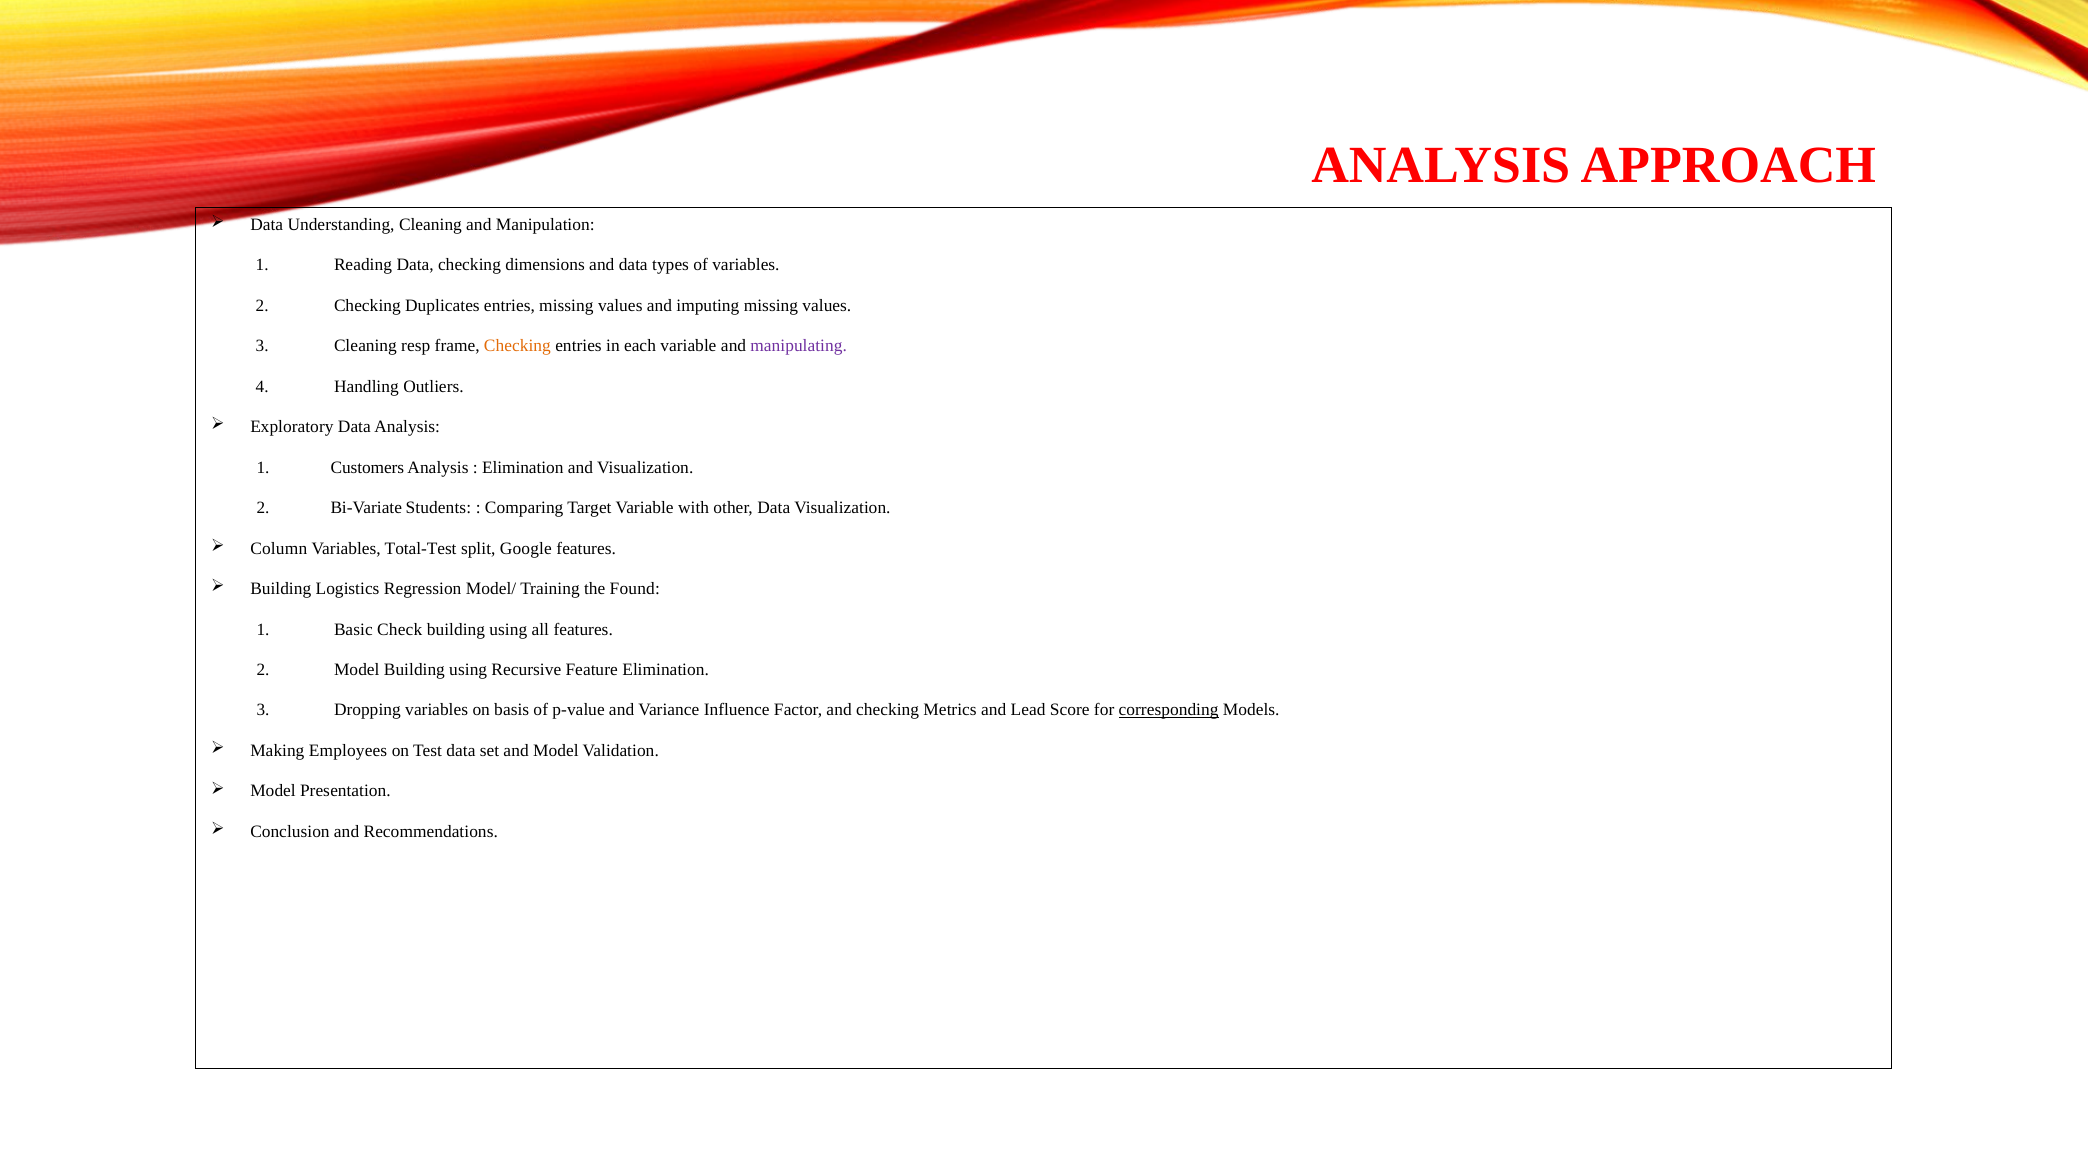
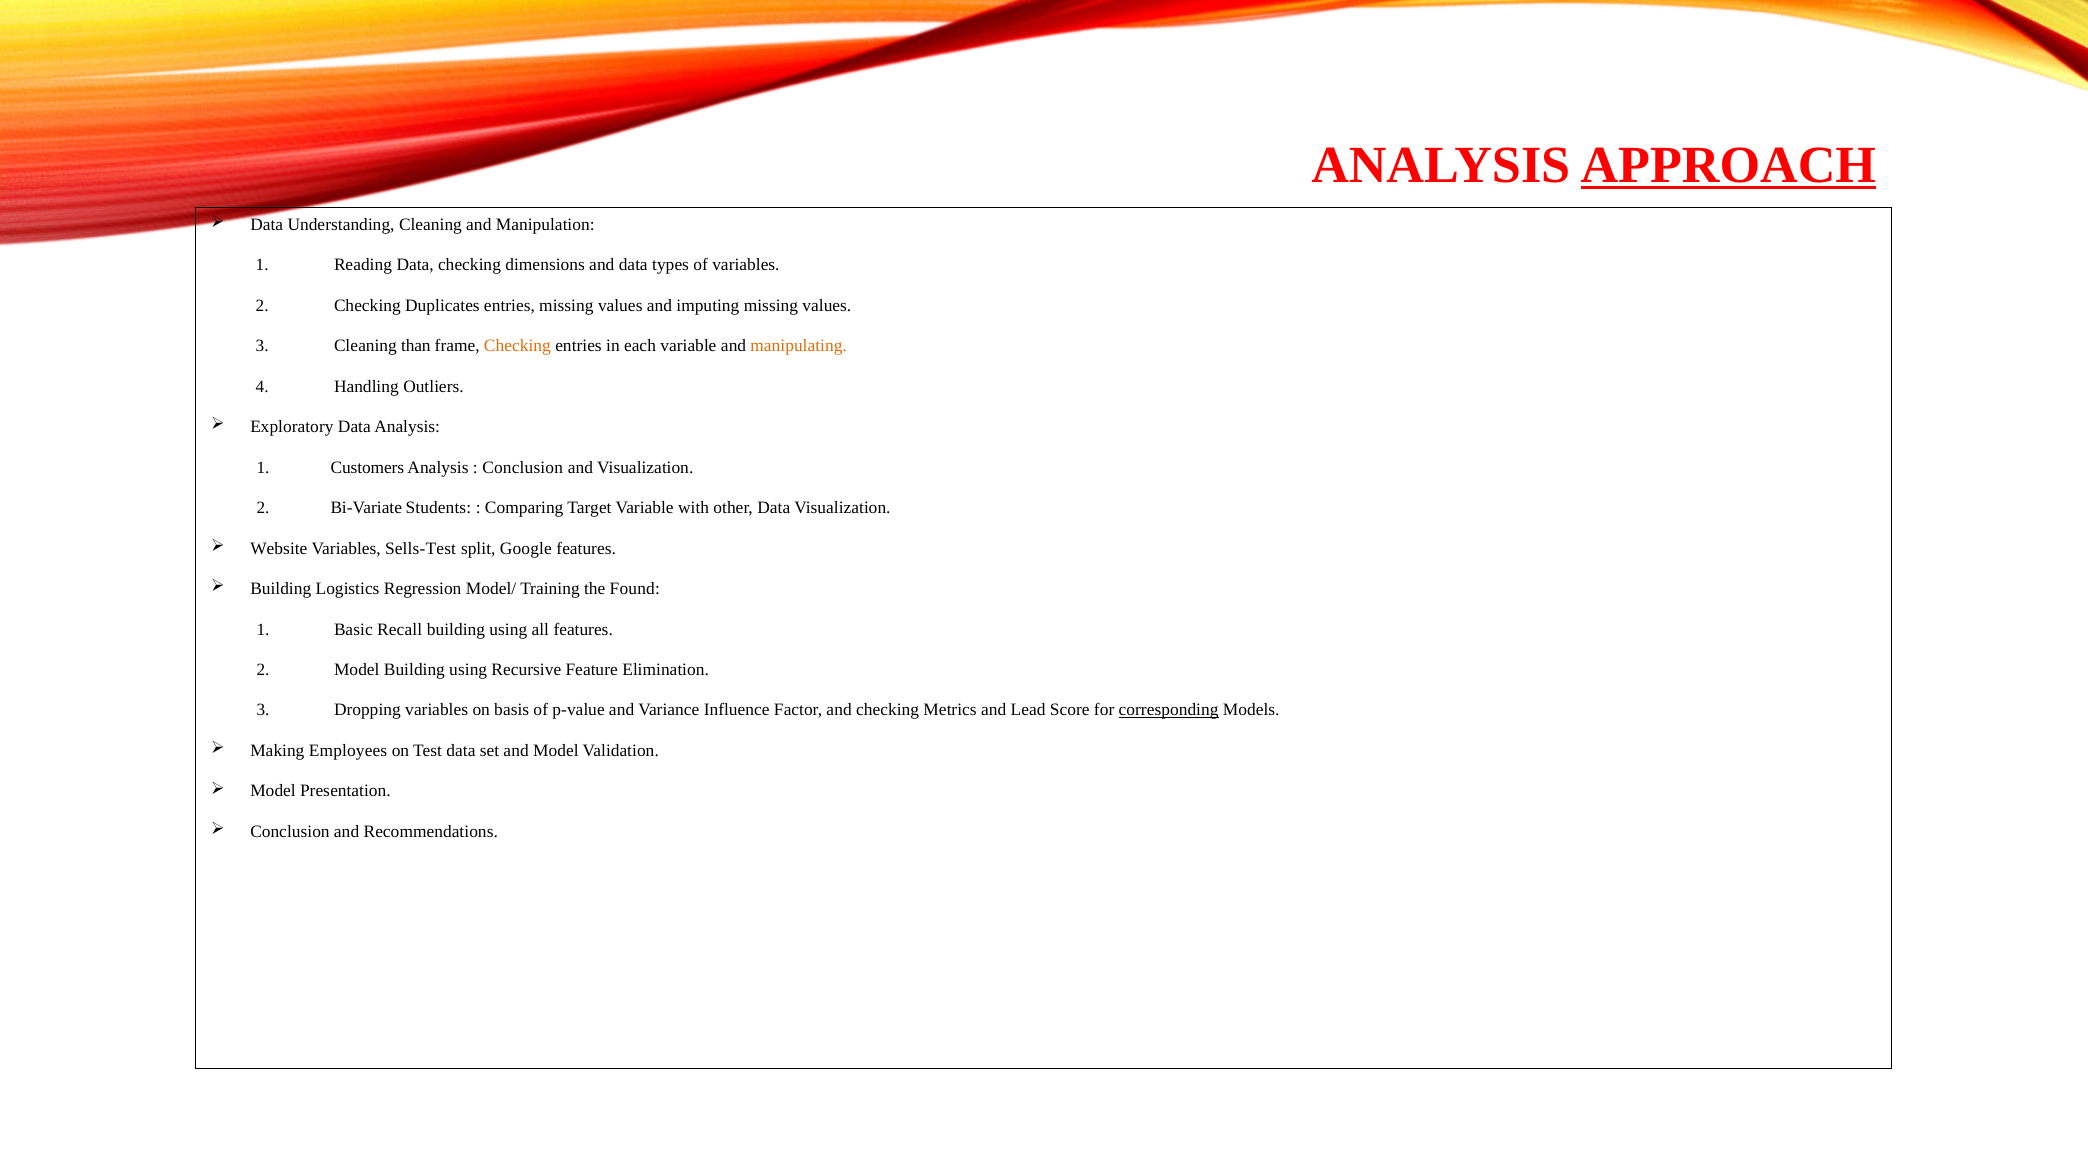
APPROACH underline: none -> present
resp: resp -> than
manipulating colour: purple -> orange
Elimination at (523, 468): Elimination -> Conclusion
Column: Column -> Website
Total-Test: Total-Test -> Sells-Test
Check: Check -> Recall
